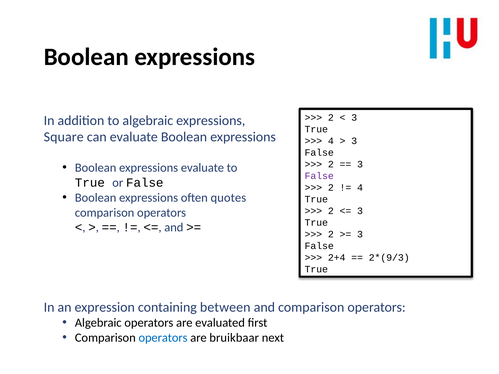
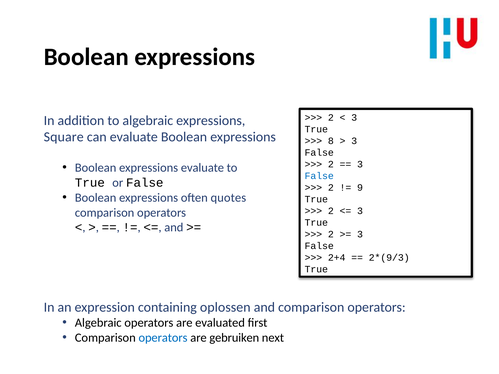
4 at (331, 141): 4 -> 8
False at (319, 176) colour: purple -> blue
4 at (360, 188): 4 -> 9
between: between -> oplossen
bruikbaar: bruikbaar -> gebruiken
